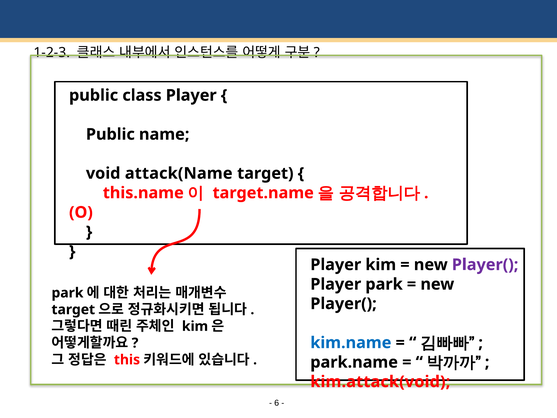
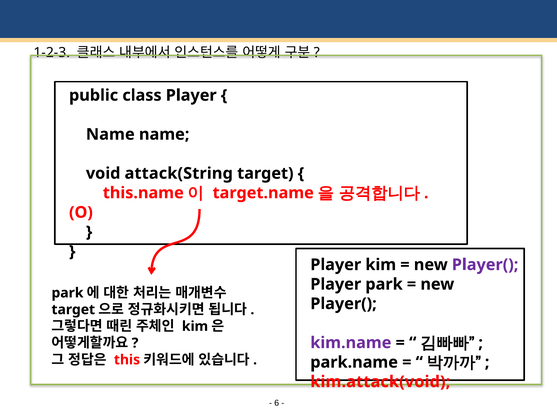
Public at (110, 134): Public -> Name
attack(Name: attack(Name -> attack(String
kim.name colour: blue -> purple
